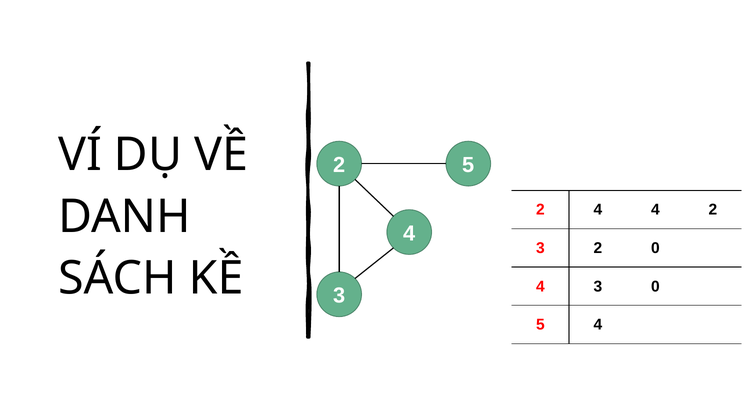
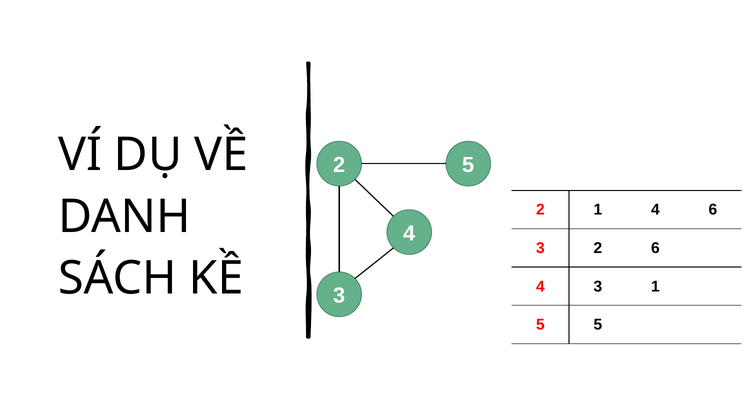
2 4: 4 -> 1
4 2: 2 -> 6
2 0: 0 -> 6
3 0: 0 -> 1
5 4: 4 -> 5
